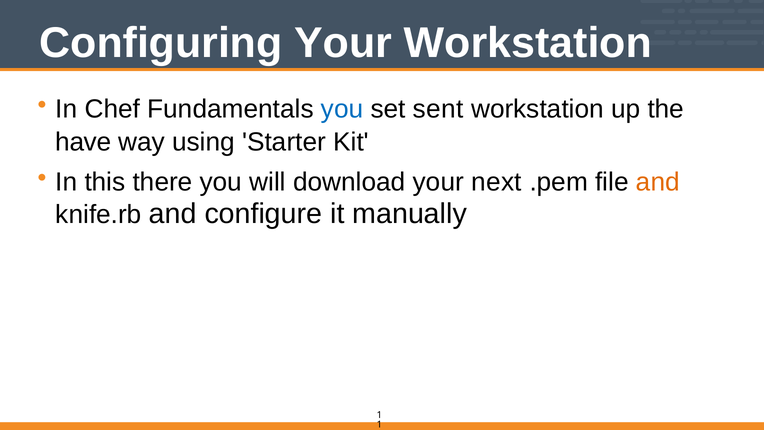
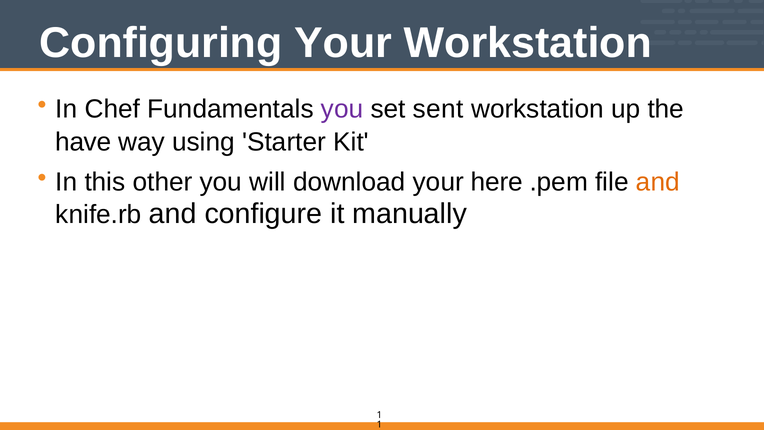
you at (342, 109) colour: blue -> purple
there: there -> other
next: next -> here
